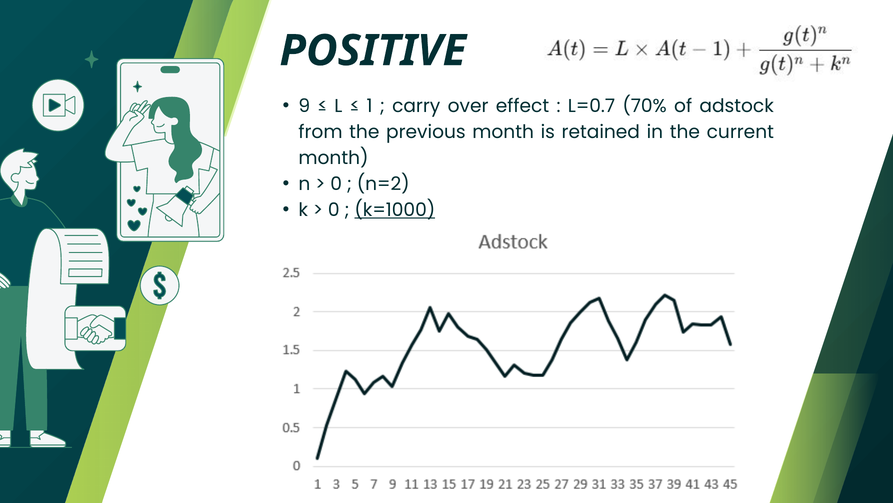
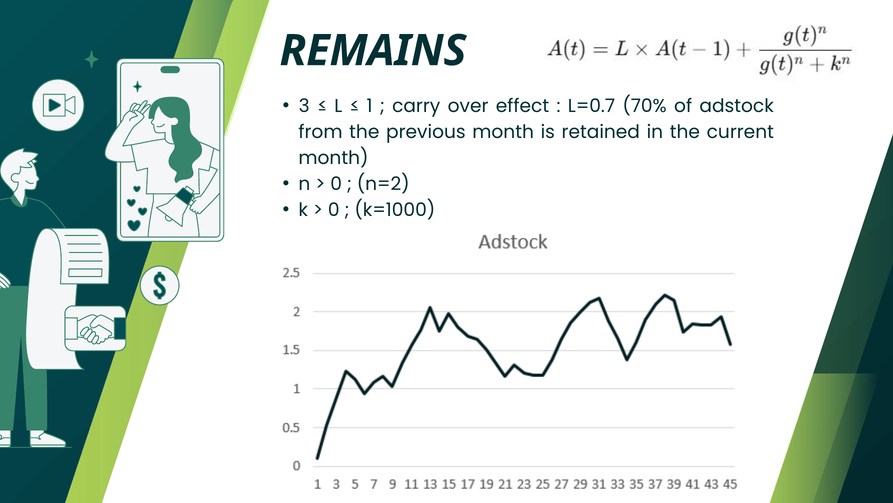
POSITIVE: POSITIVE -> REMAINS
9: 9 -> 3
k=1000 underline: present -> none
